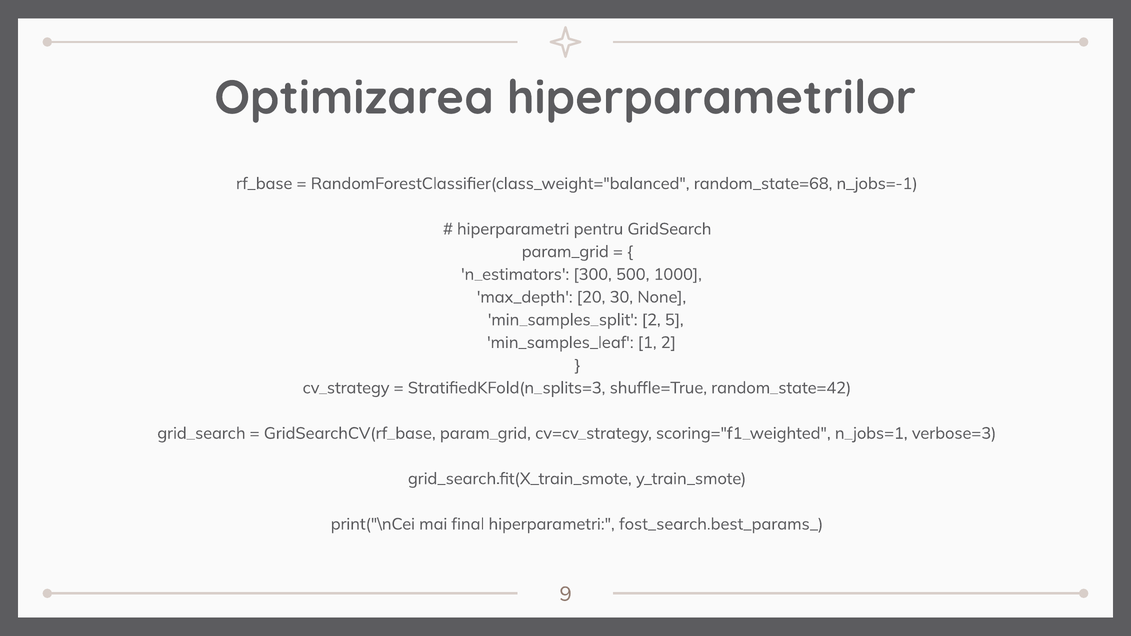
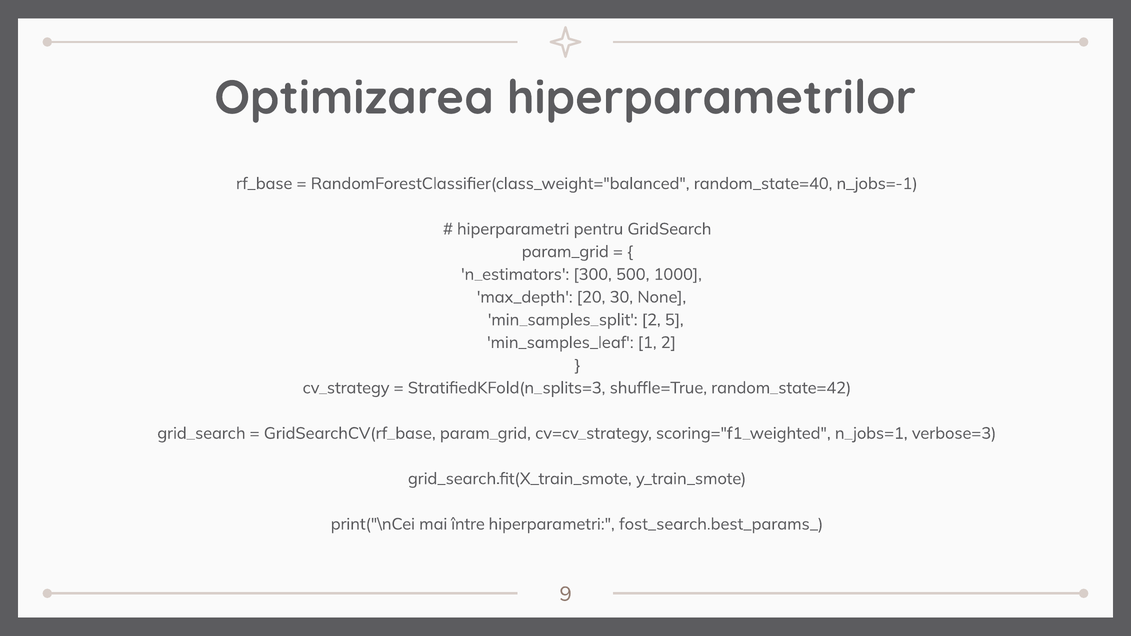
random_state=68: random_state=68 -> random_state=40
final: final -> între
